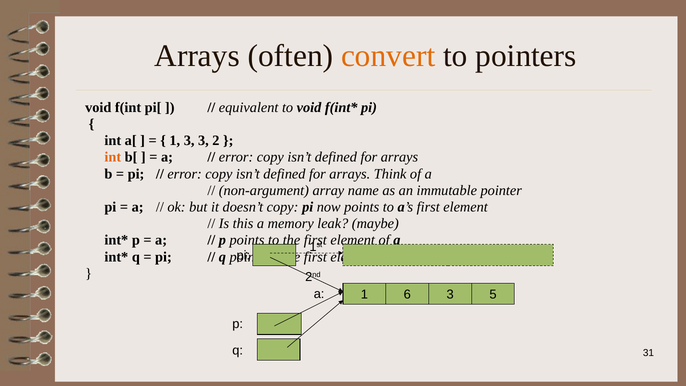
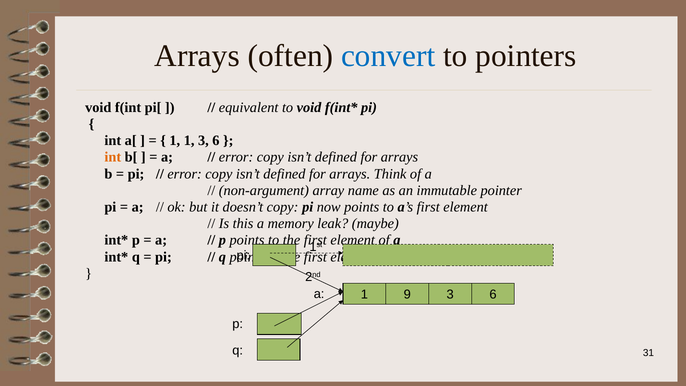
convert colour: orange -> blue
1 3: 3 -> 1
2 at (216, 141): 2 -> 6
6: 6 -> 9
5 at (493, 295): 5 -> 6
